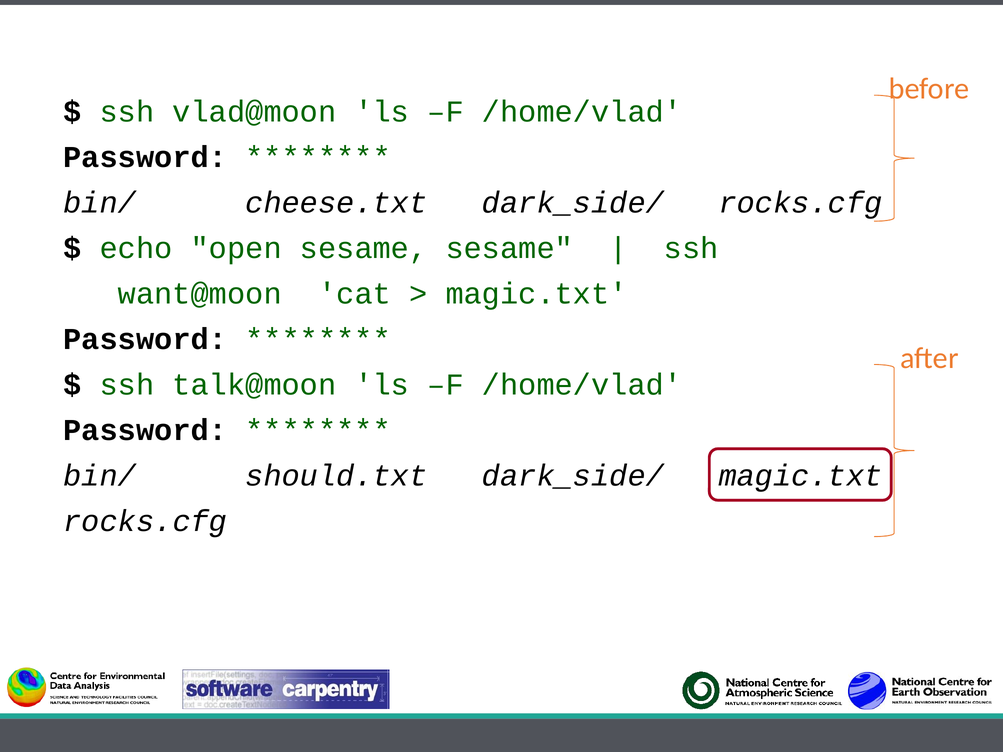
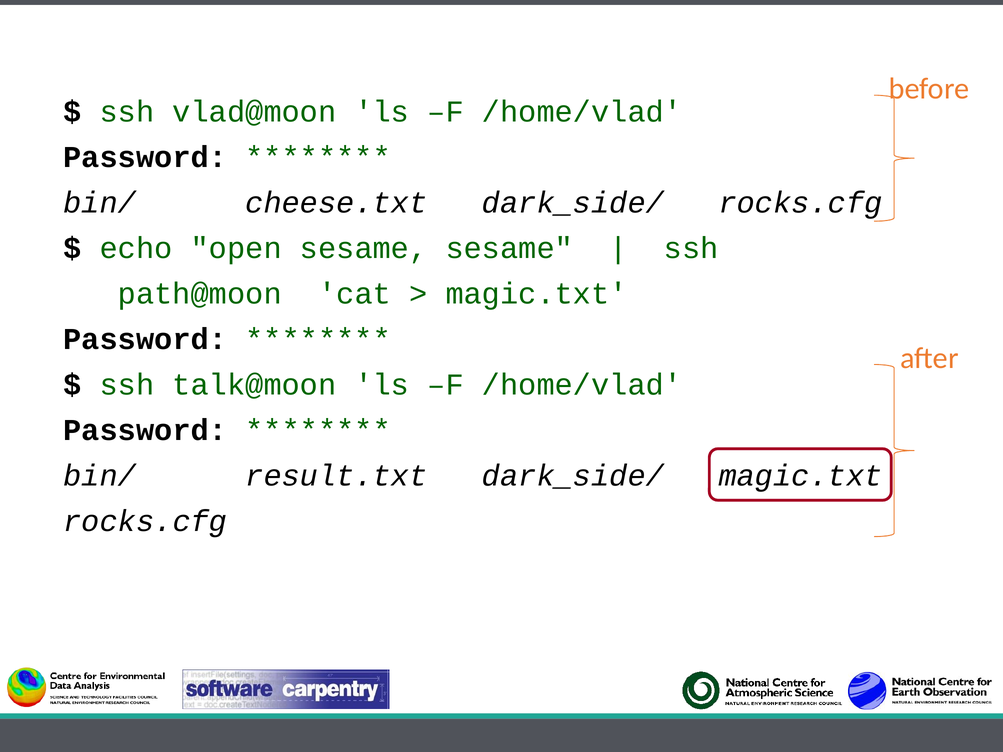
want@moon: want@moon -> path@moon
should.txt: should.txt -> result.txt
